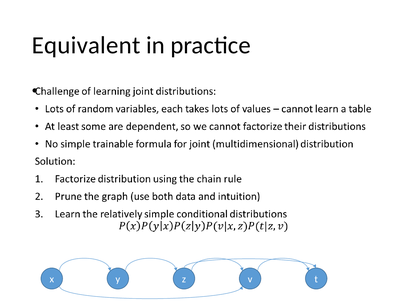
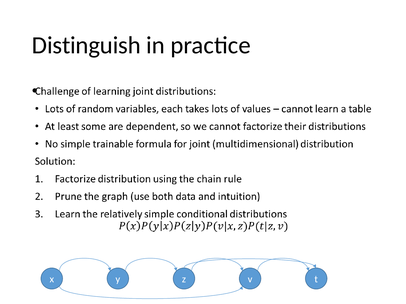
Equivalent: Equivalent -> Distinguish
